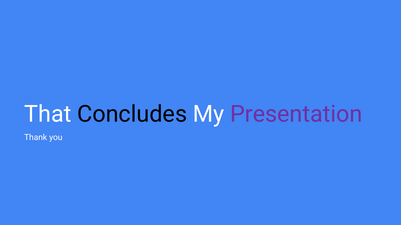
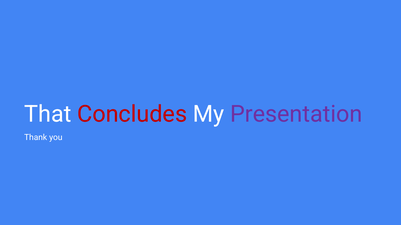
Concludes colour: black -> red
